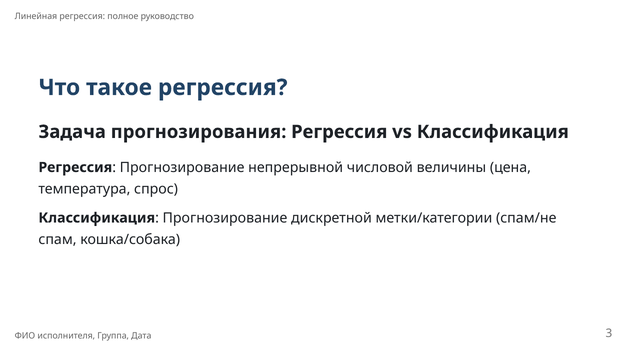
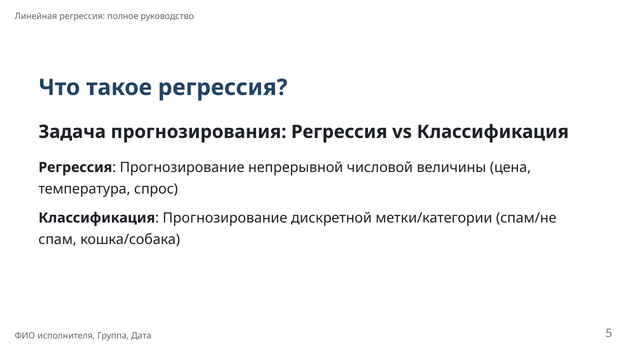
3: 3 -> 5
